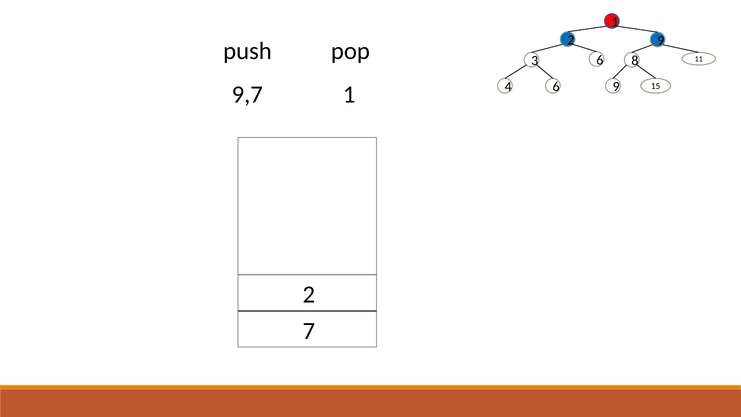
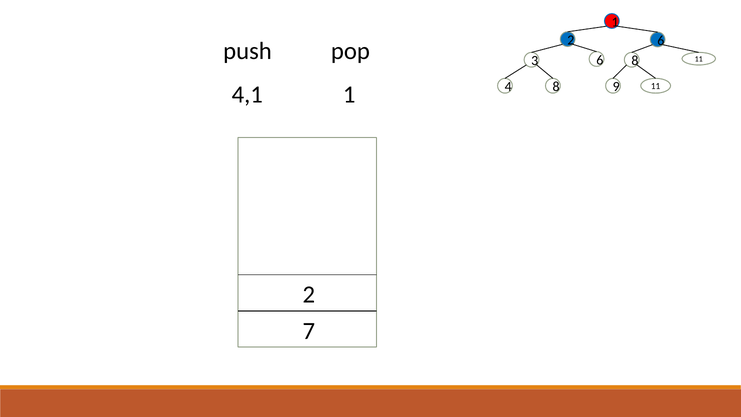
2 9: 9 -> 6
4 6: 6 -> 8
9 15: 15 -> 11
9,7: 9,7 -> 4,1
